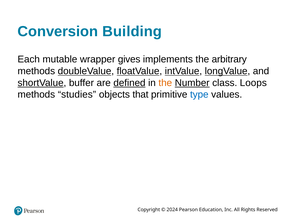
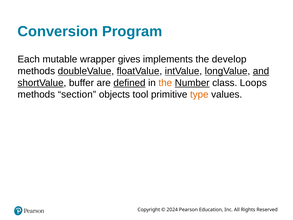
Building: Building -> Program
arbitrary: arbitrary -> develop
and underline: none -> present
studies: studies -> section
that: that -> tool
type colour: blue -> orange
